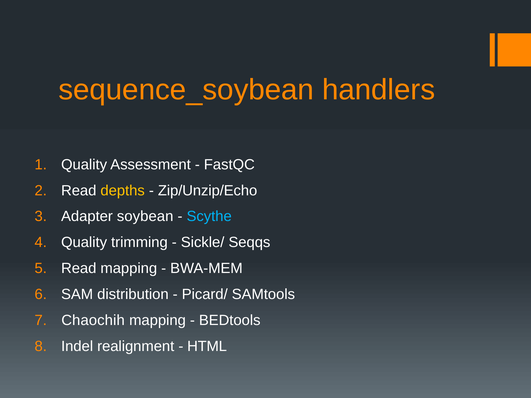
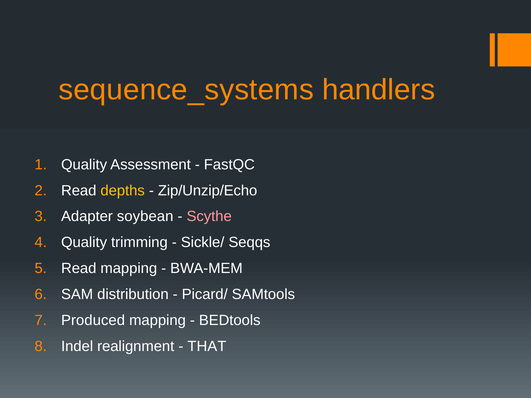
sequence_soybean: sequence_soybean -> sequence_systems
Scythe colour: light blue -> pink
Chaochih: Chaochih -> Produced
HTML: HTML -> THAT
